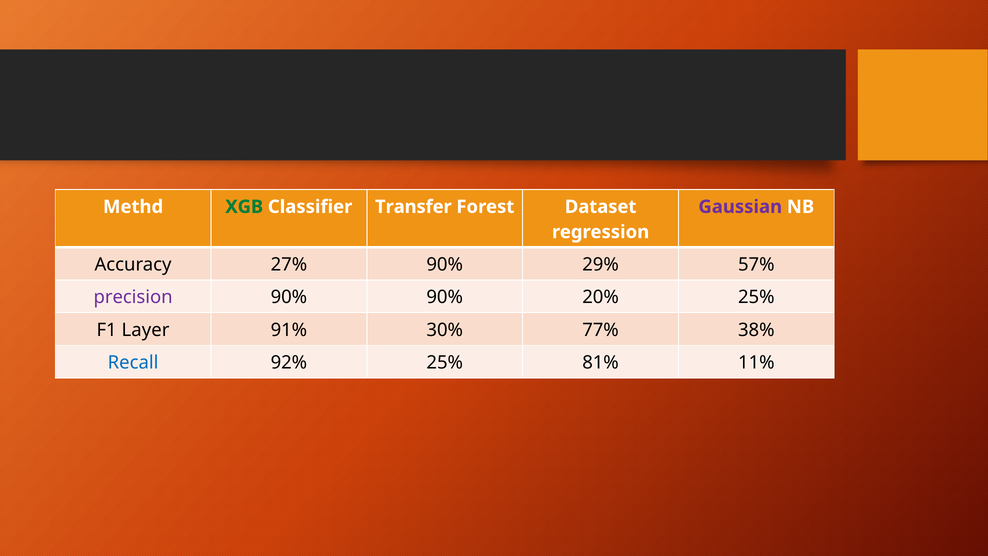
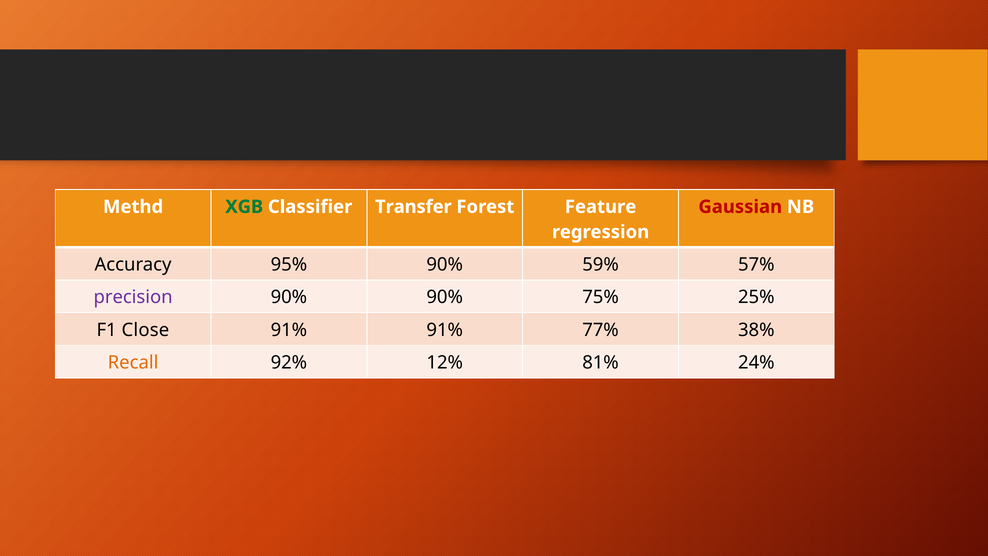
Dataset: Dataset -> Feature
Gaussian colour: purple -> red
27%: 27% -> 95%
29%: 29% -> 59%
20%: 20% -> 75%
Layer: Layer -> Close
91% 30%: 30% -> 91%
Recall colour: blue -> orange
92% 25%: 25% -> 12%
11%: 11% -> 24%
